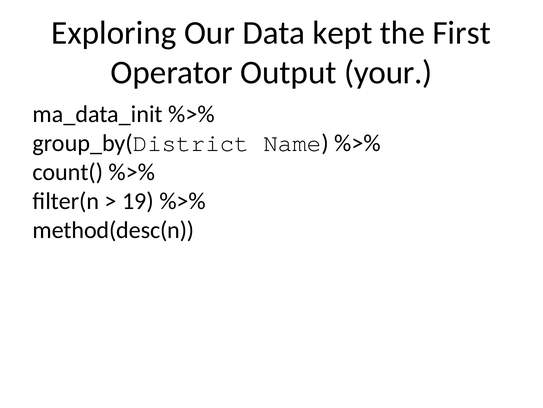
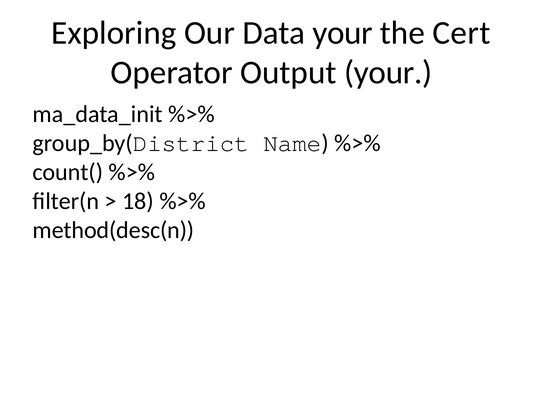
Data kept: kept -> your
First: First -> Cert
19: 19 -> 18
